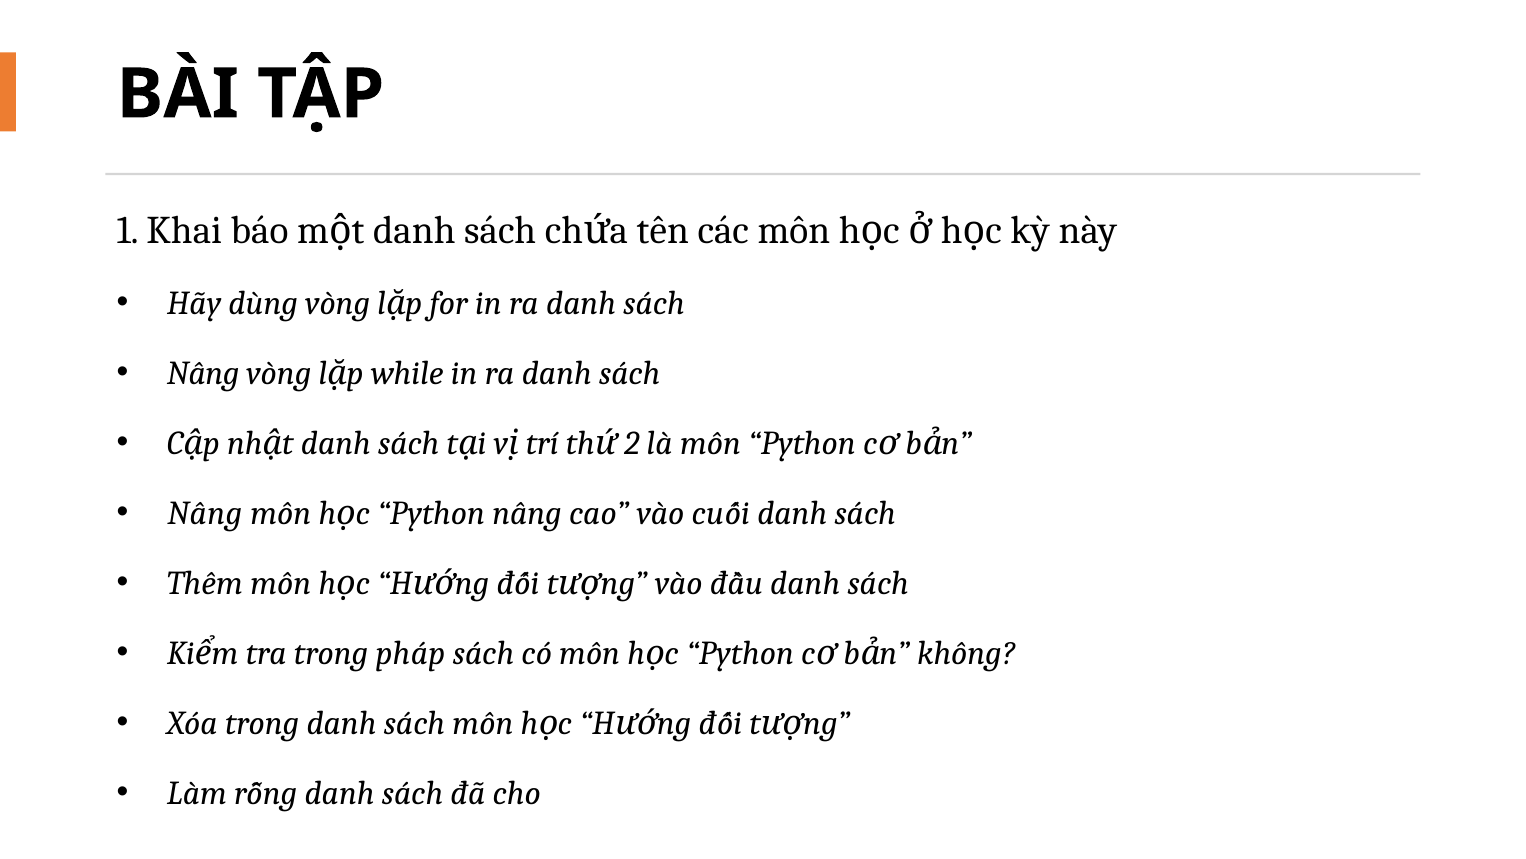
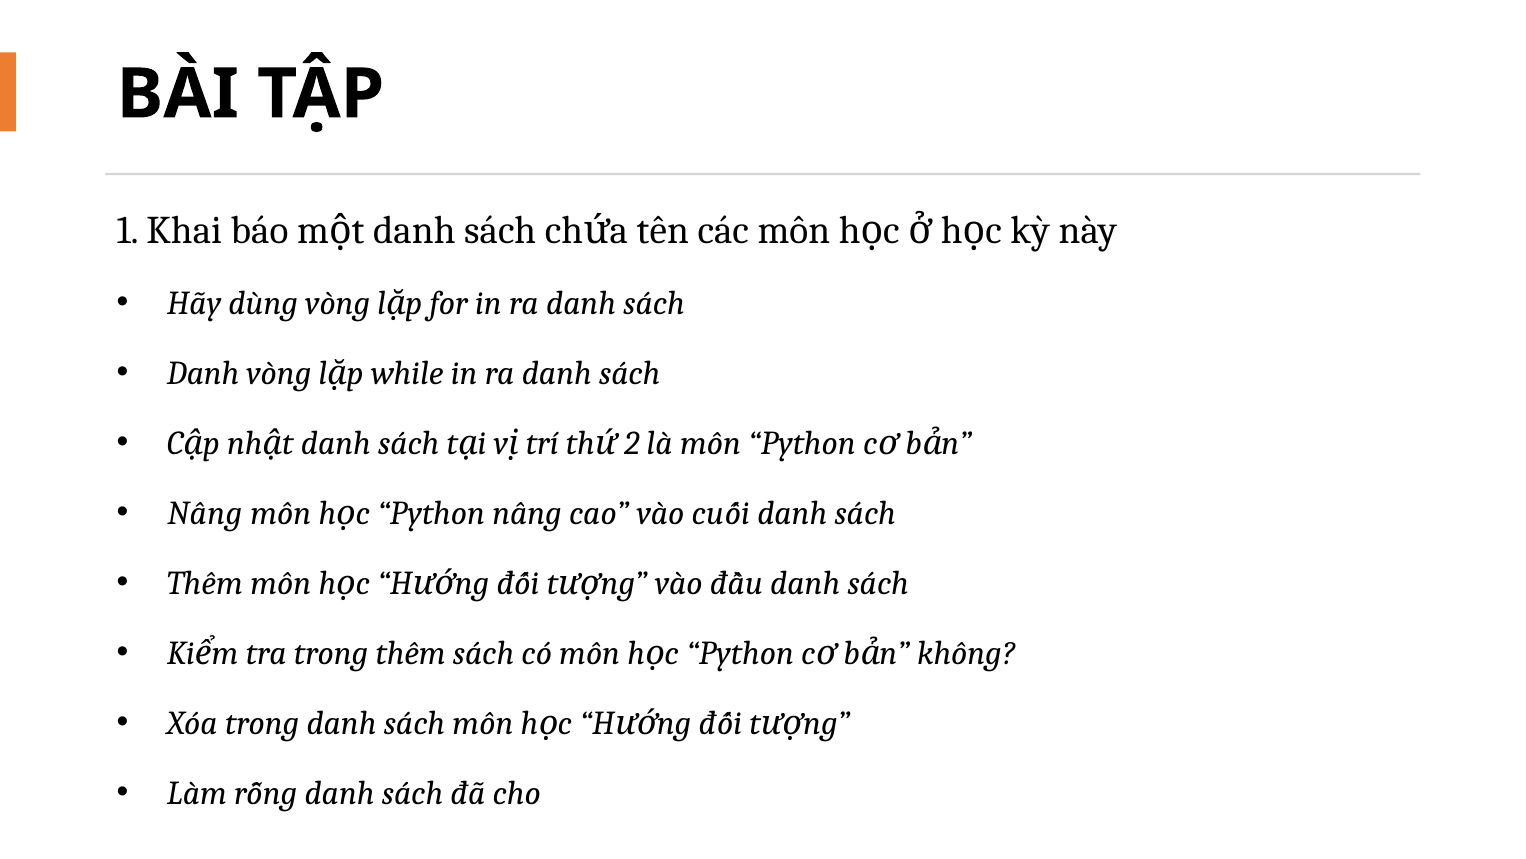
Nâng at (203, 373): Nâng -> Danh
trong pháp: pháp -> thêm
